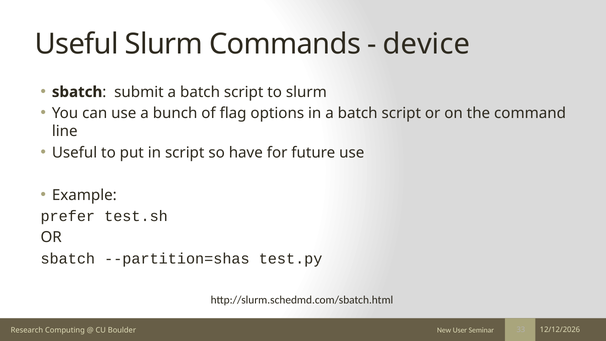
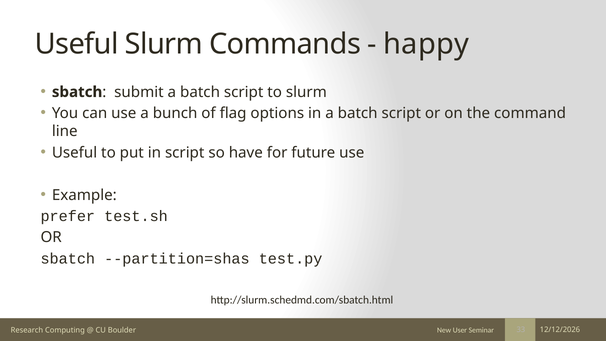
device: device -> happy
